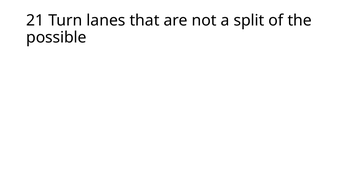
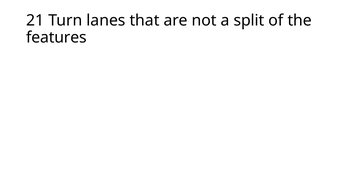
possible: possible -> features
